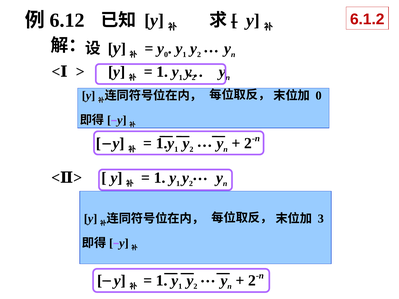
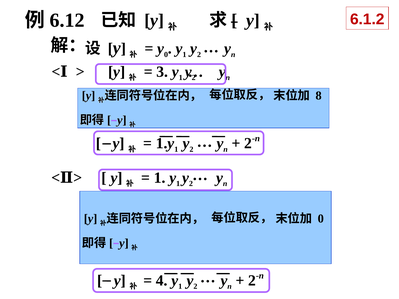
1 at (162, 72): 1 -> 3
0 at (319, 96): 0 -> 8
3 at (321, 219): 3 -> 0
1 at (162, 281): 1 -> 4
